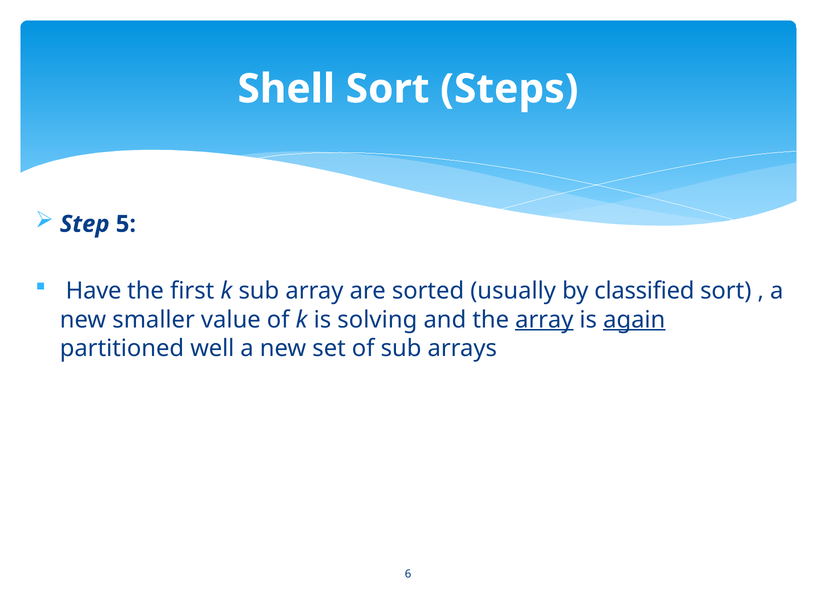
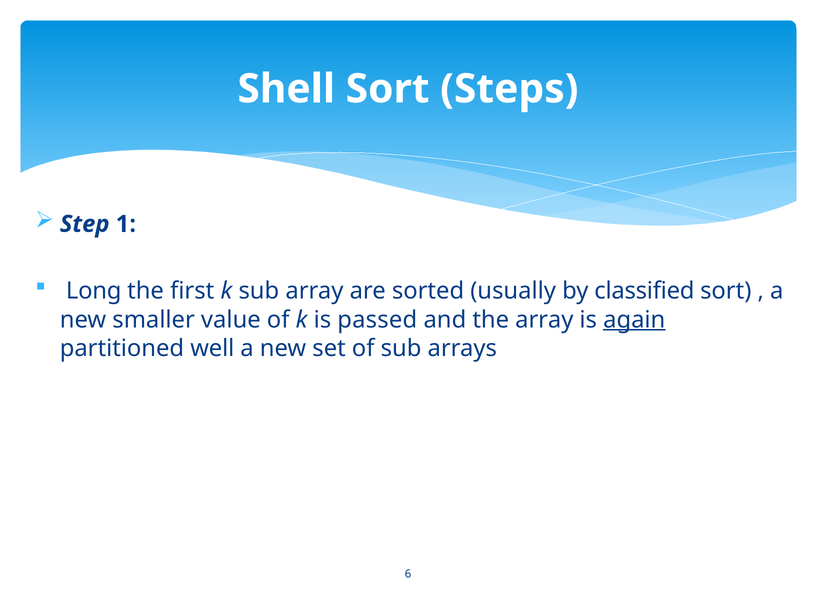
5: 5 -> 1
Have: Have -> Long
solving: solving -> passed
array at (544, 320) underline: present -> none
